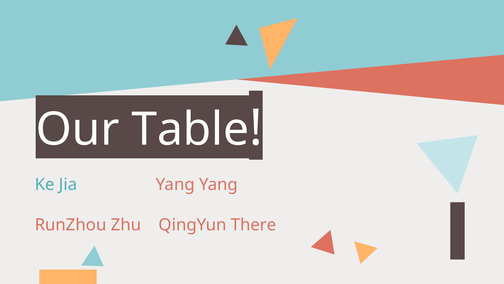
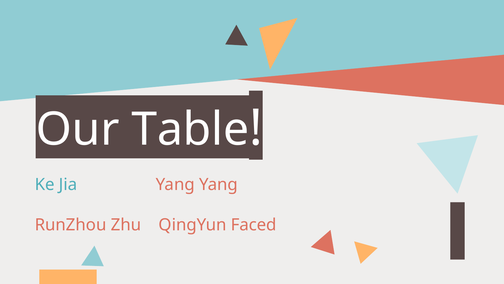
There: There -> Faced
